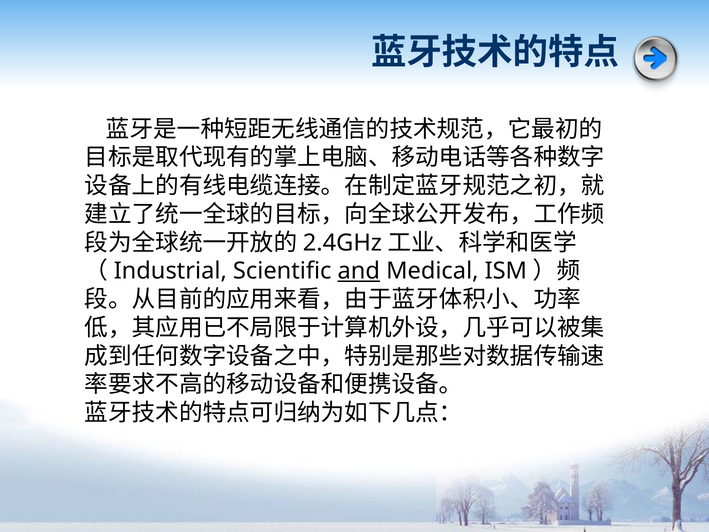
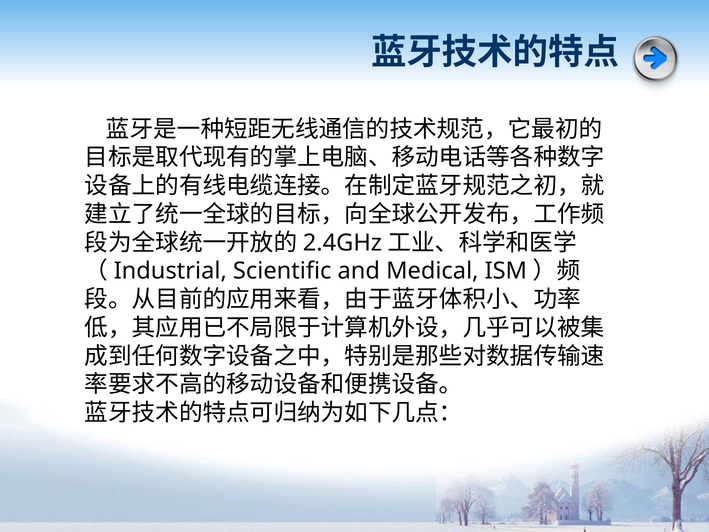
and underline: present -> none
